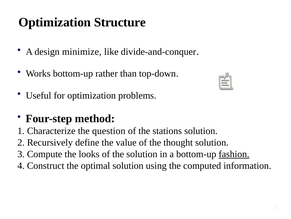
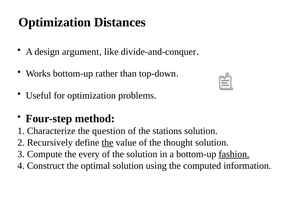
Structure: Structure -> Distances
minimize: minimize -> argument
the at (107, 142) underline: none -> present
looks: looks -> every
